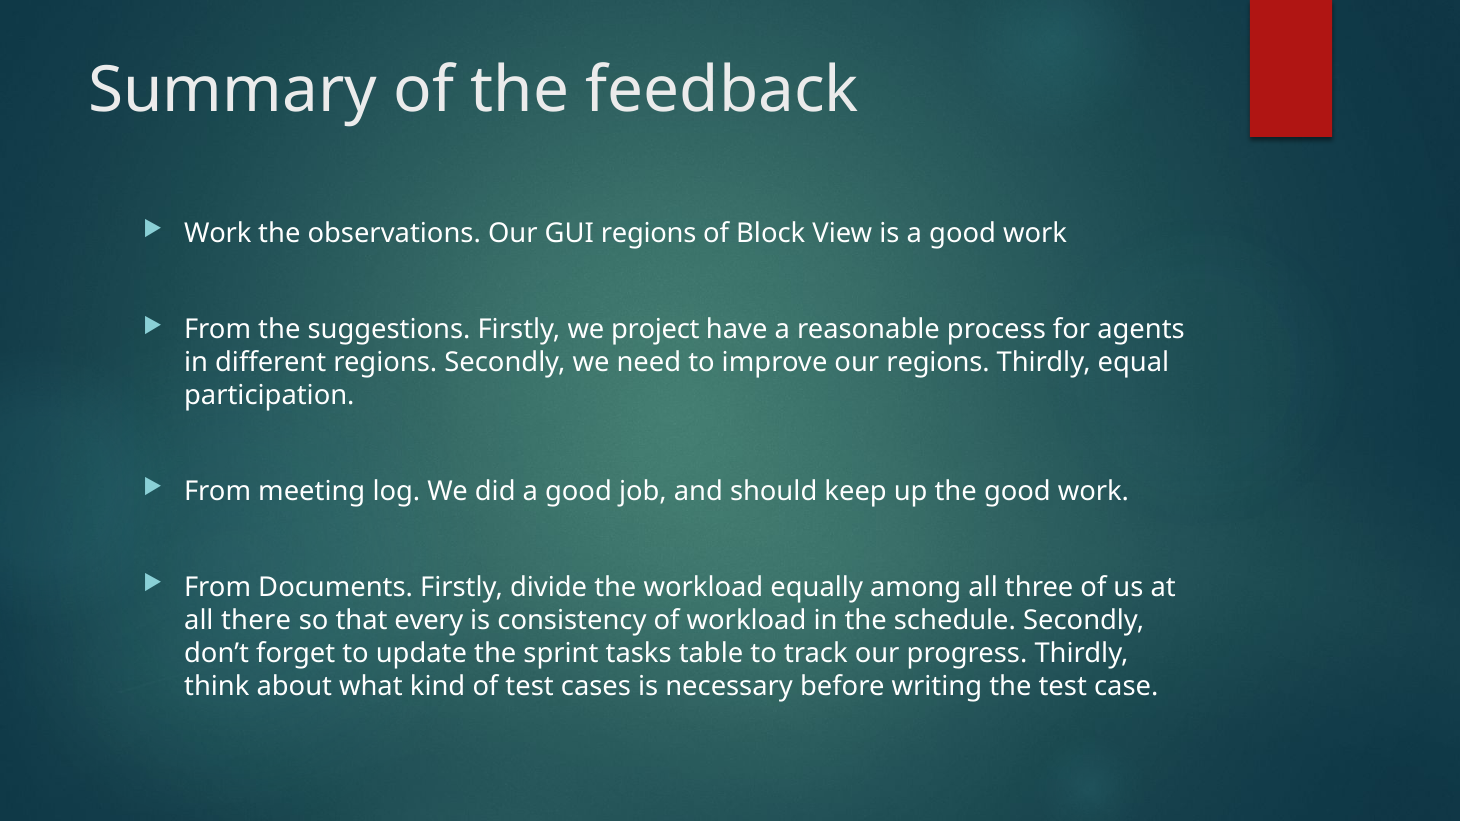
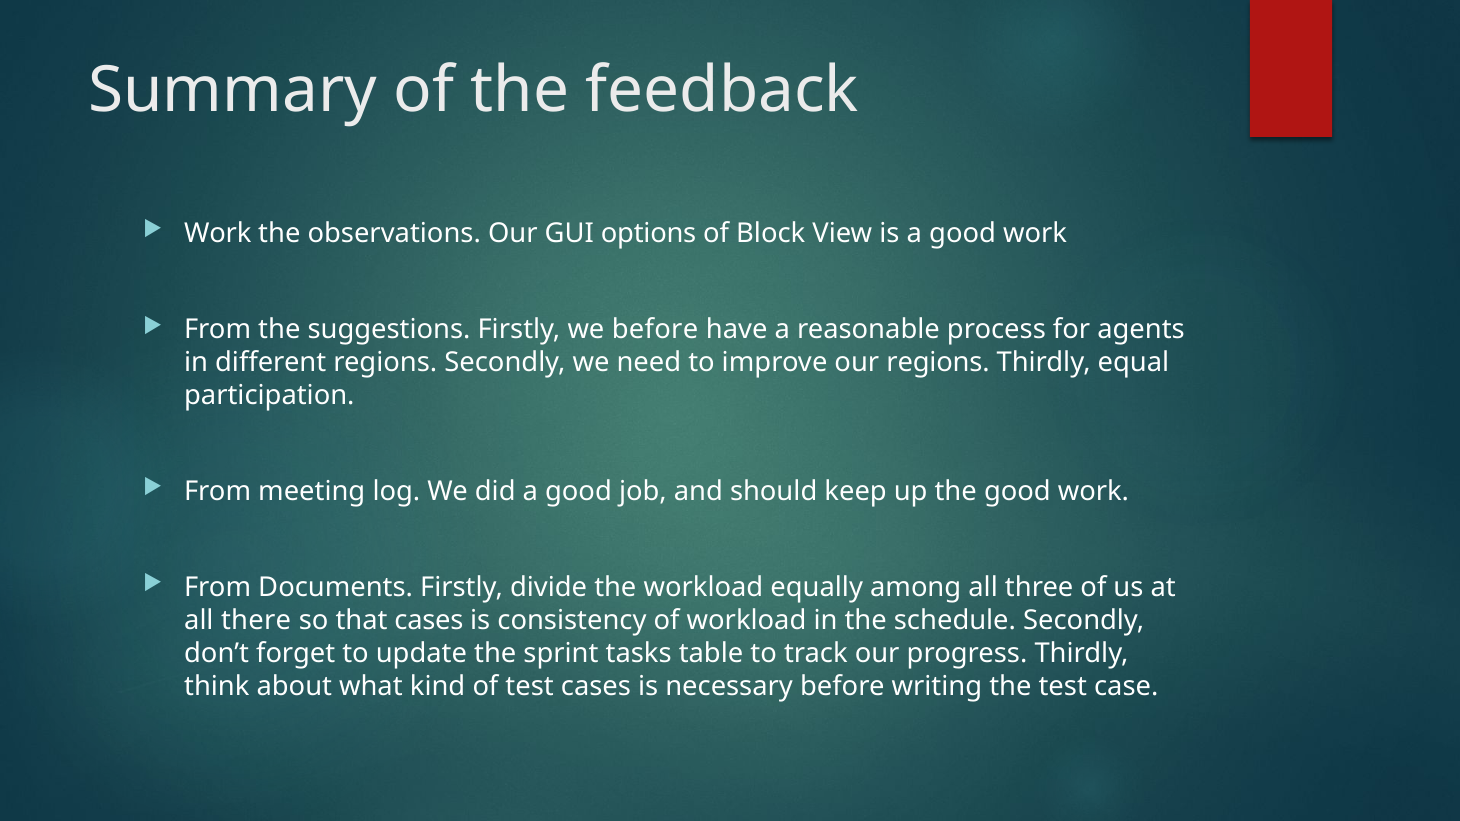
GUI regions: regions -> options
we project: project -> before
that every: every -> cases
